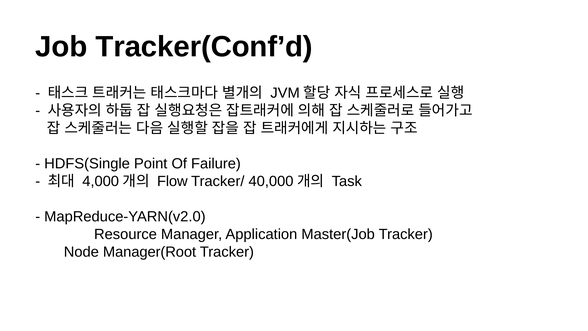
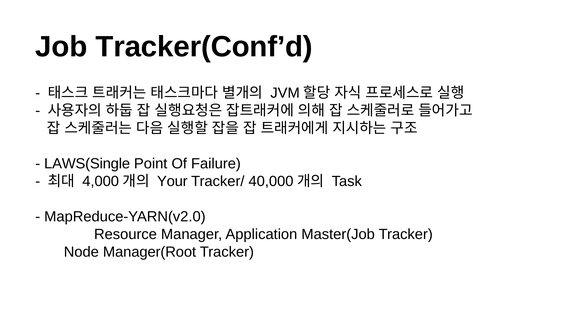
HDFS(Single: HDFS(Single -> LAWS(Single
Flow: Flow -> Your
